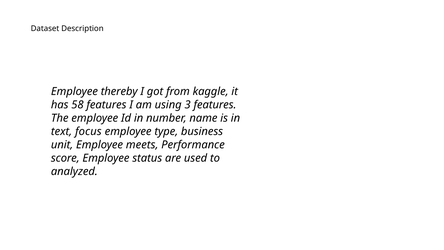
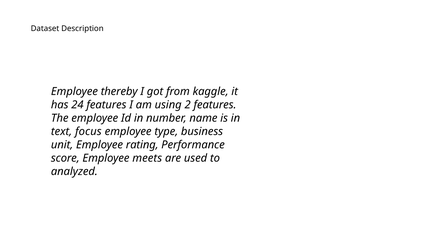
58: 58 -> 24
3: 3 -> 2
meets: meets -> rating
status: status -> meets
